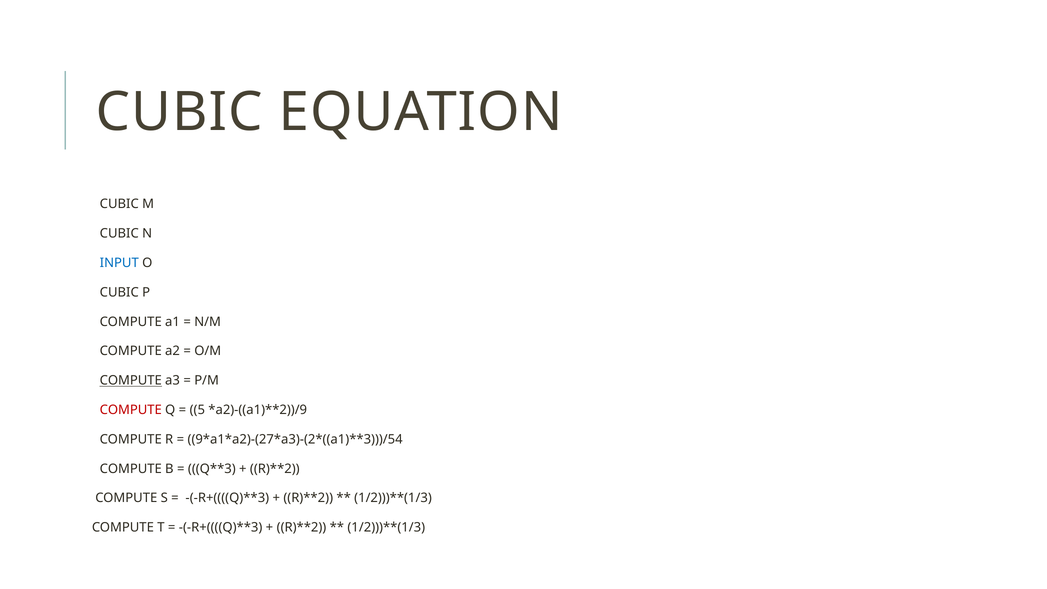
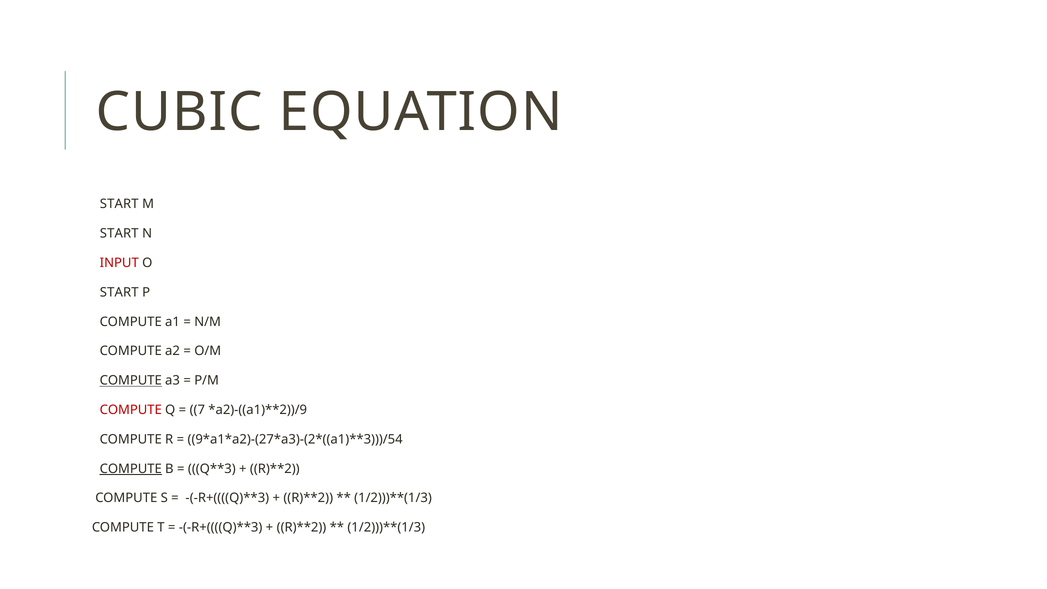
CUBIC at (119, 204): CUBIC -> START
CUBIC at (119, 233): CUBIC -> START
INPUT colour: blue -> red
CUBIC at (119, 292): CUBIC -> START
5: 5 -> 7
COMPUTE at (131, 469) underline: none -> present
